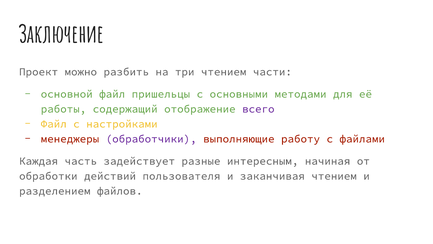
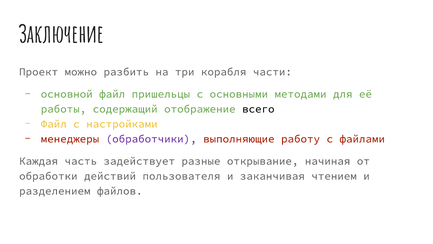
три чтением: чтением -> корабля
всего colour: purple -> black
интересным: интересным -> открывание
